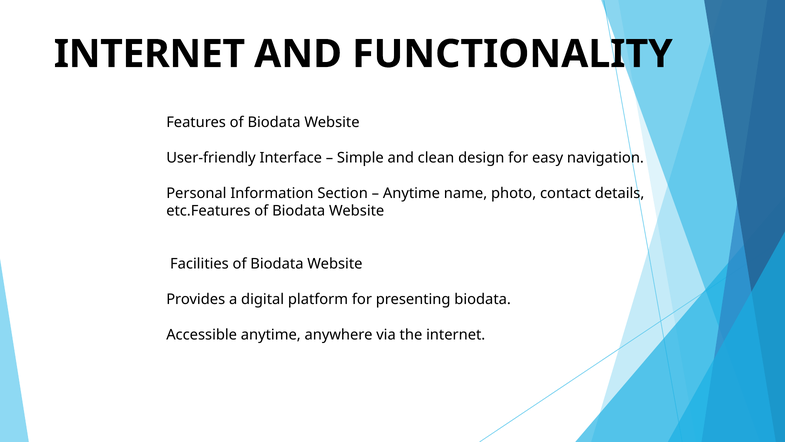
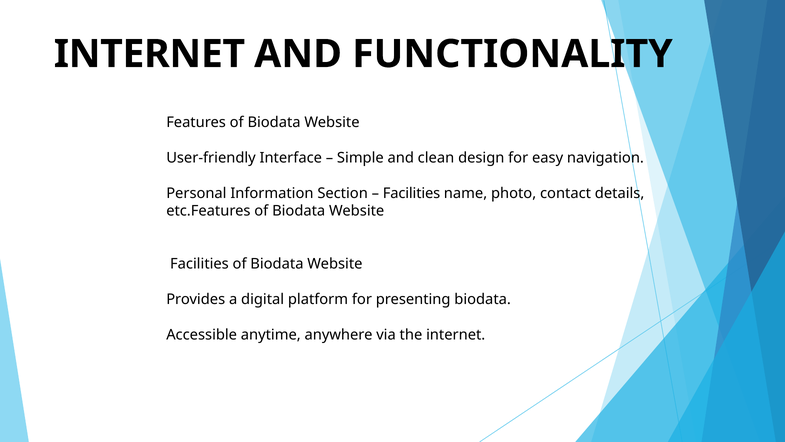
Anytime at (411, 193): Anytime -> Facilities
